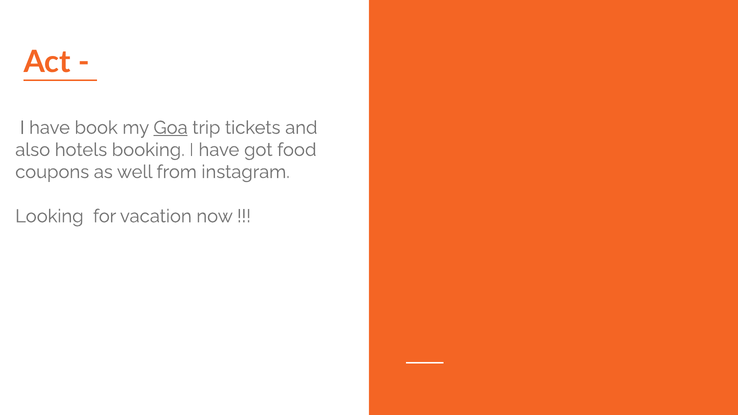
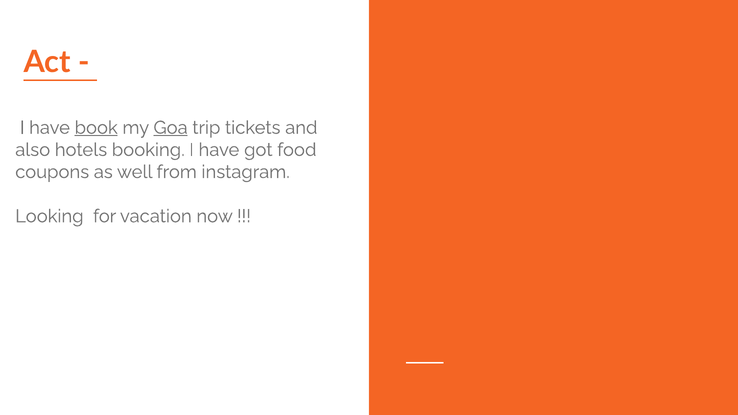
book underline: none -> present
